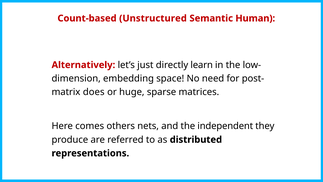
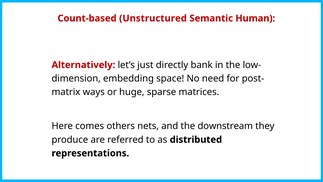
learn: learn -> bank
does: does -> ways
independent: independent -> downstream
